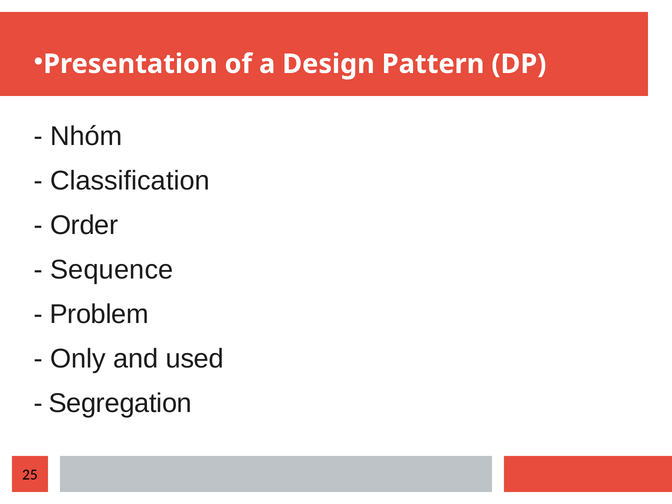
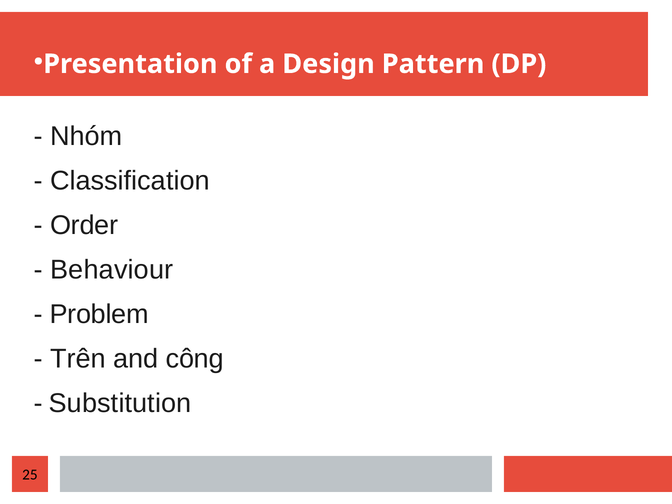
Sequence: Sequence -> Behaviour
Only: Only -> Trên
used: used -> công
Segregation: Segregation -> Substitution
